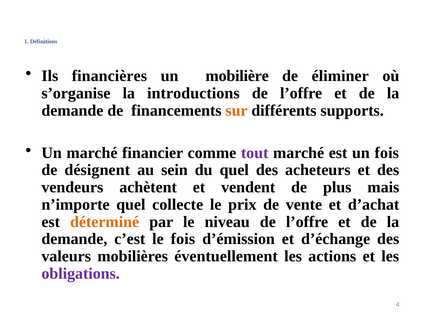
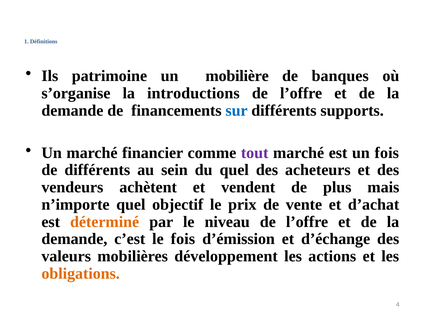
financières: financières -> patrimoine
éliminer: éliminer -> banques
sur colour: orange -> blue
de désignent: désignent -> différents
collecte: collecte -> objectif
éventuellement: éventuellement -> développement
obligations colour: purple -> orange
